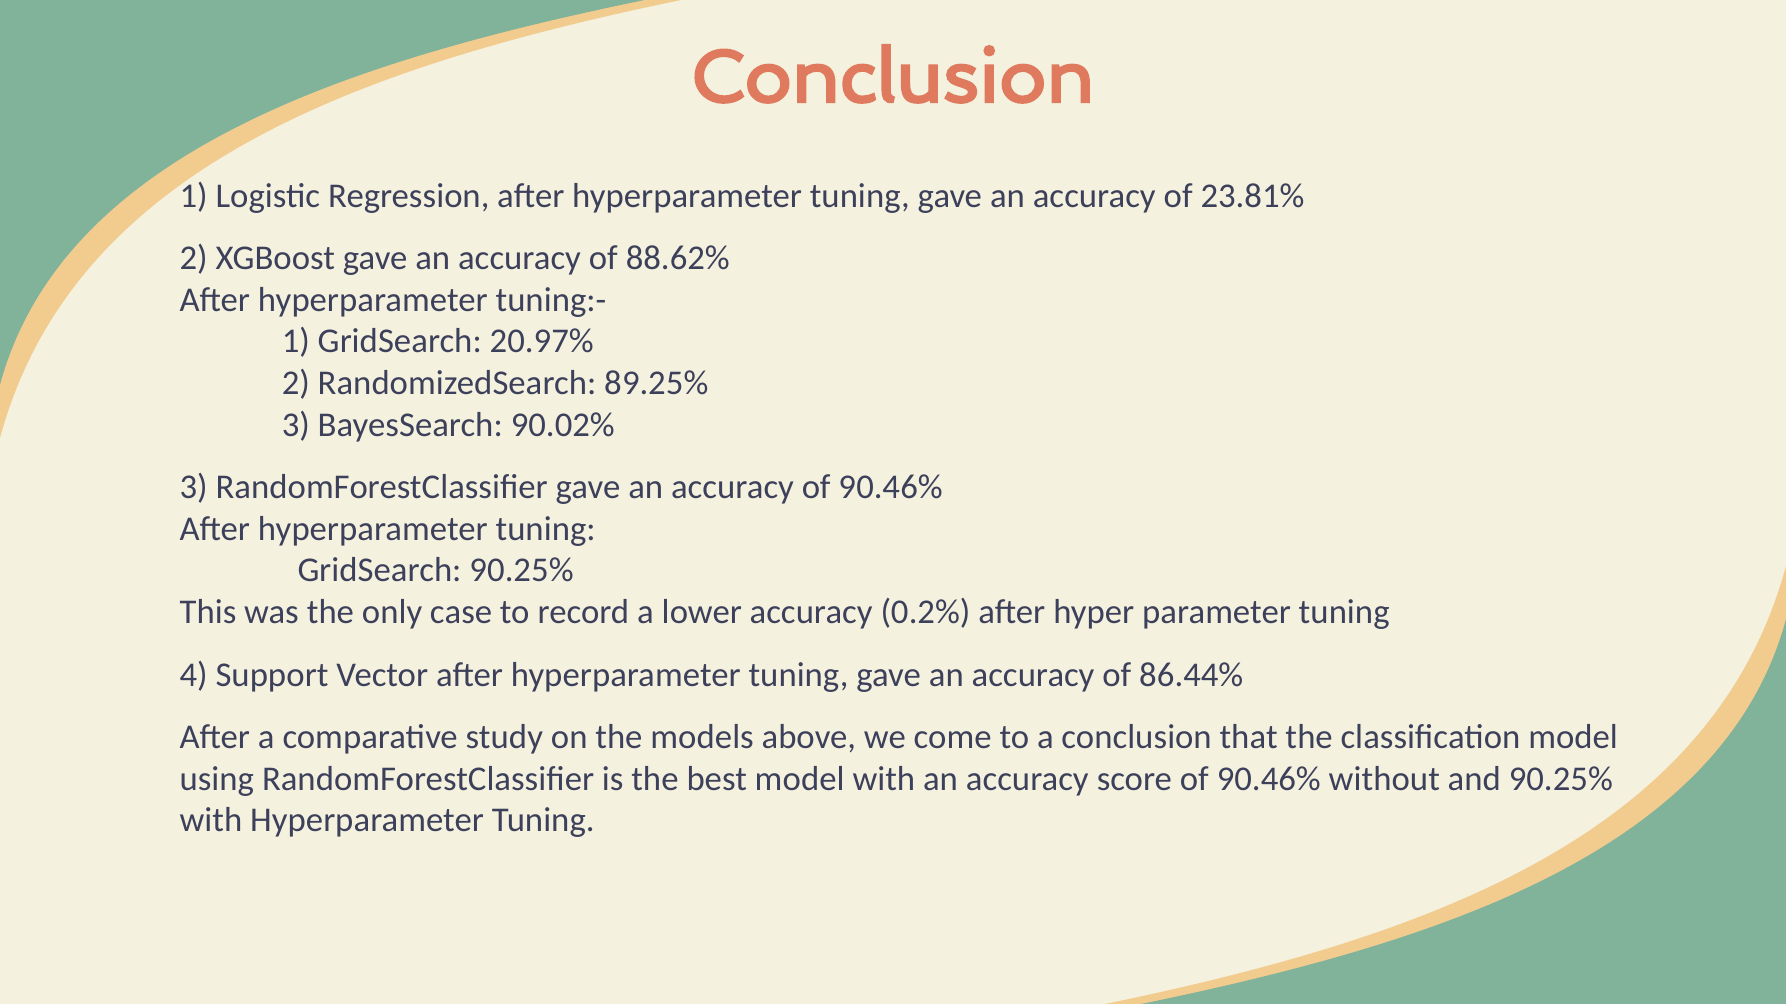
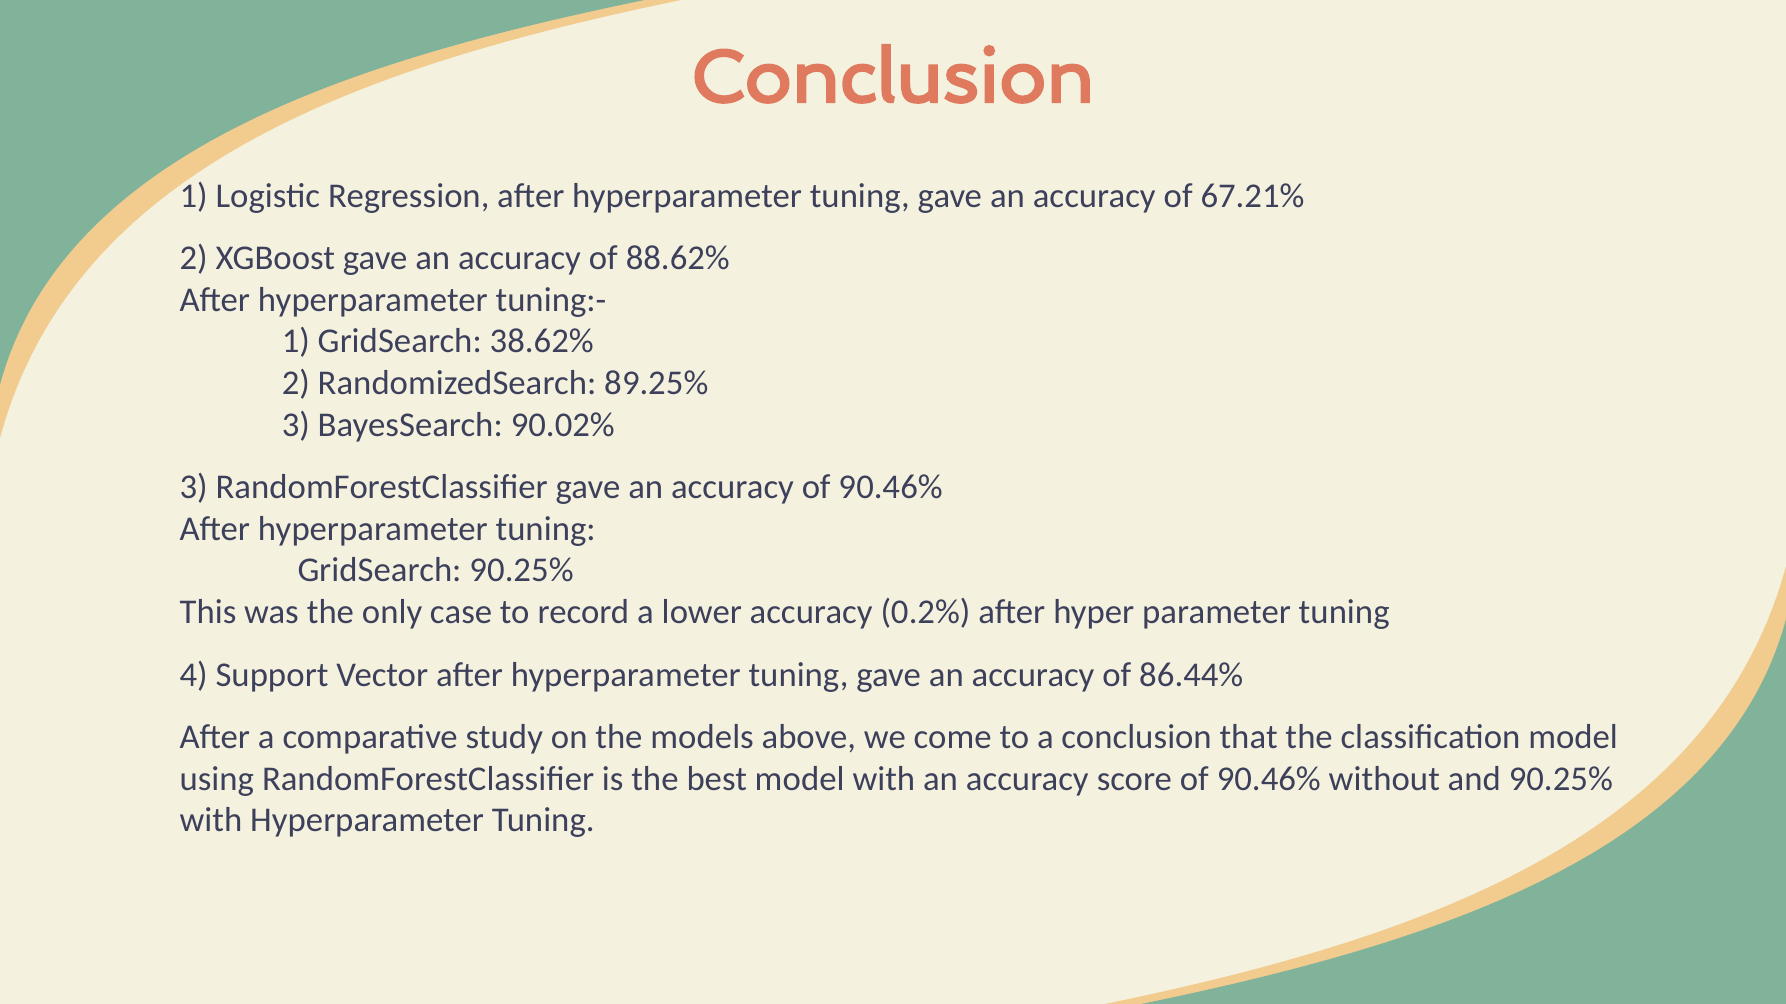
23.81%: 23.81% -> 67.21%
20.97%: 20.97% -> 38.62%
